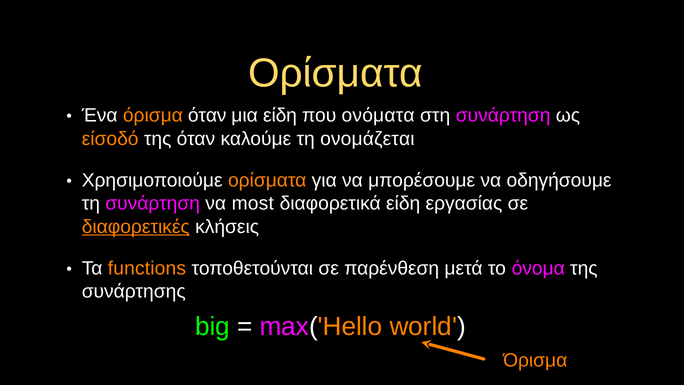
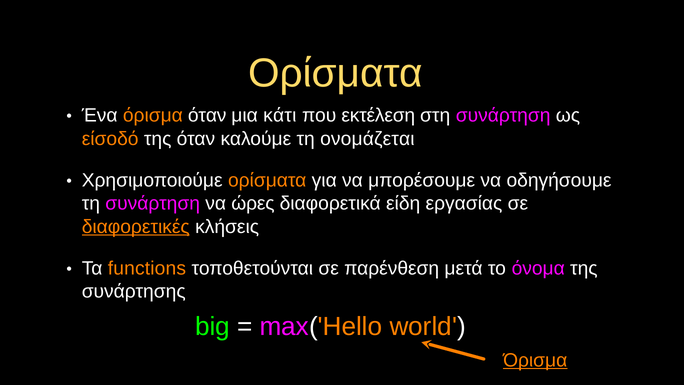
μια είδη: είδη -> κάτι
ονόματα: ονόματα -> εκτέλεση
most: most -> ώρες
Όρισμα at (535, 360) underline: none -> present
